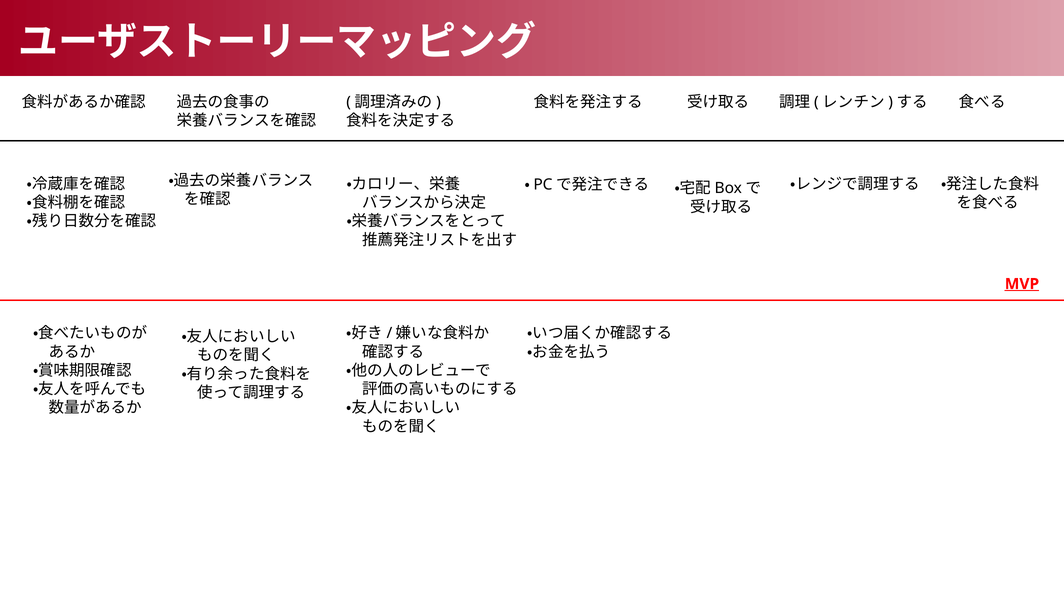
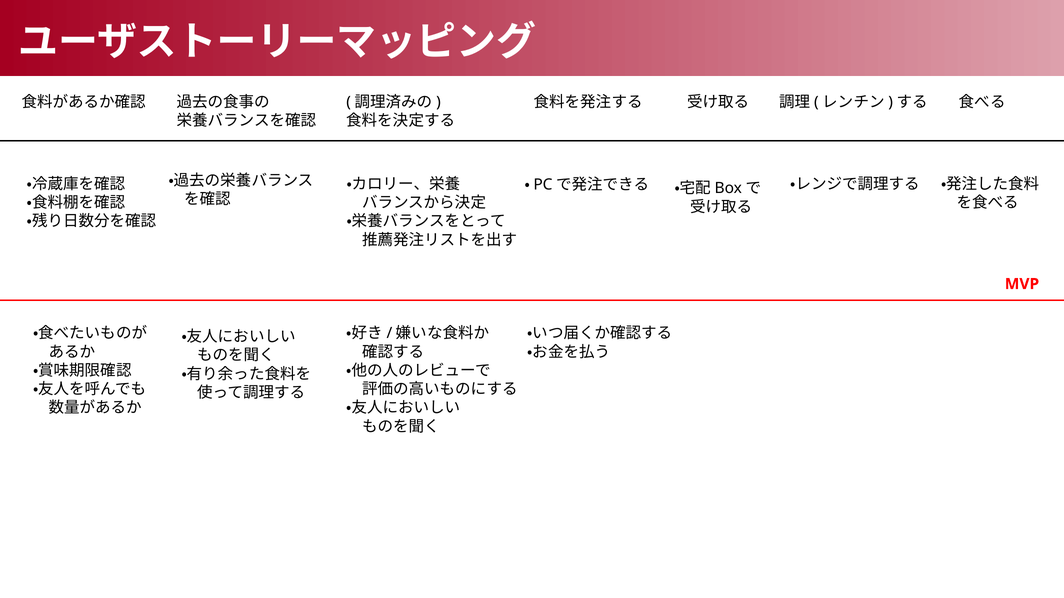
MVP underline: present -> none
